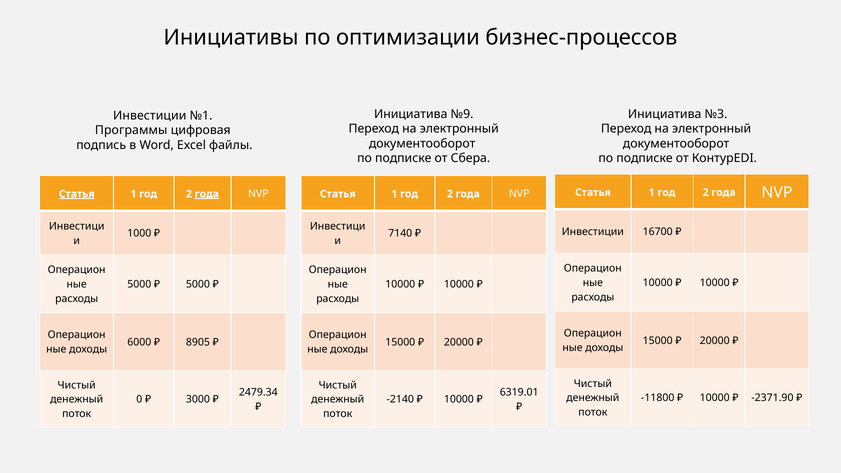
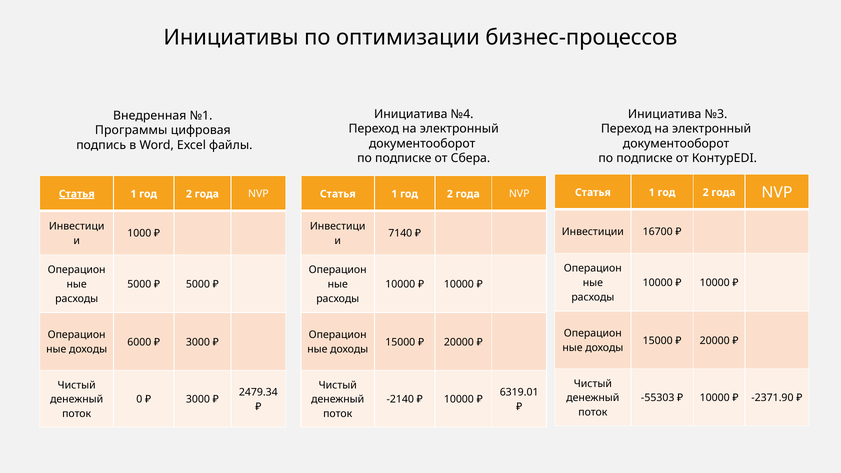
№9: №9 -> №4
Инвестиции at (150, 116): Инвестиции -> Внедренная
года at (207, 194) underline: present -> none
8905 at (198, 342): 8905 -> 3000
-11800: -11800 -> -55303
